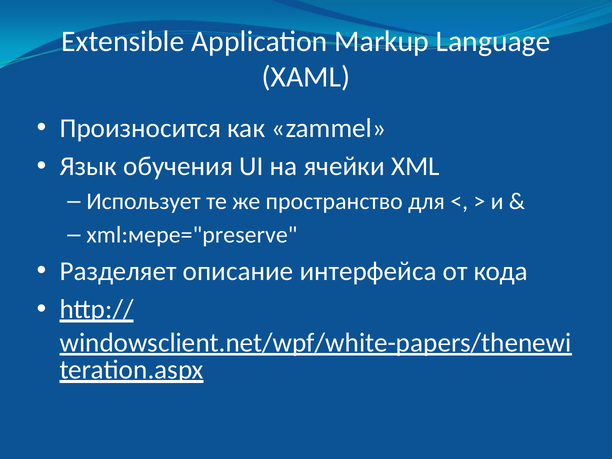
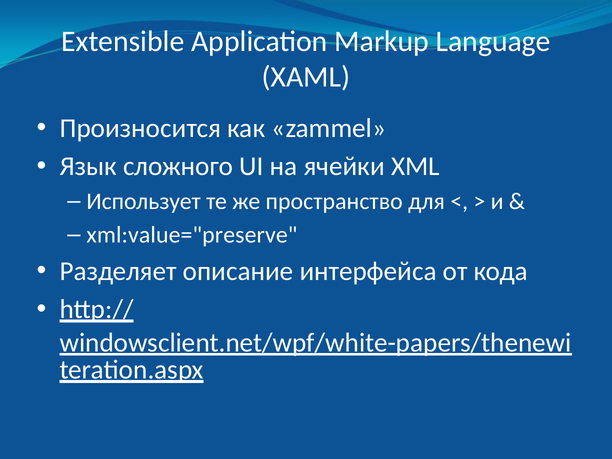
обучения: обучения -> сложного
xml:мере="preserve: xml:мере="preserve -> xml:value="preserve
